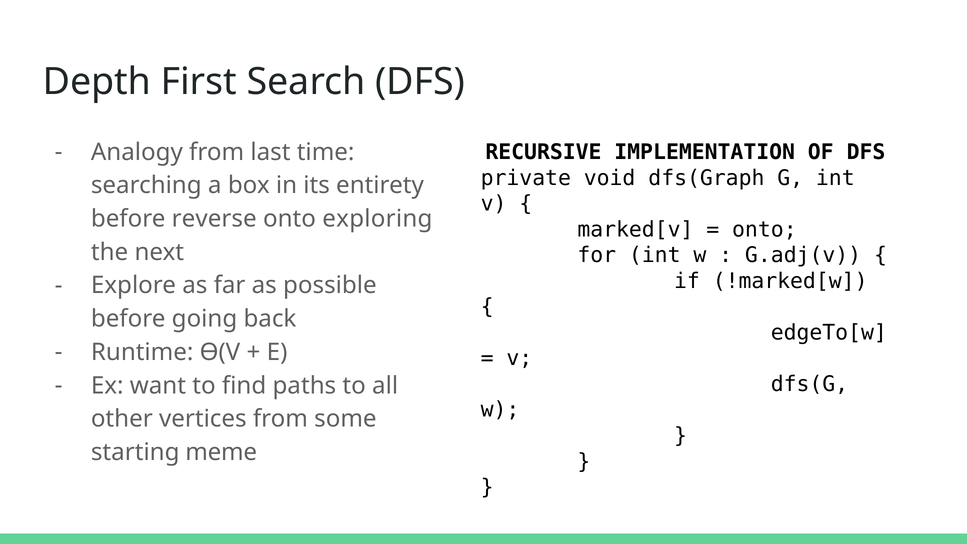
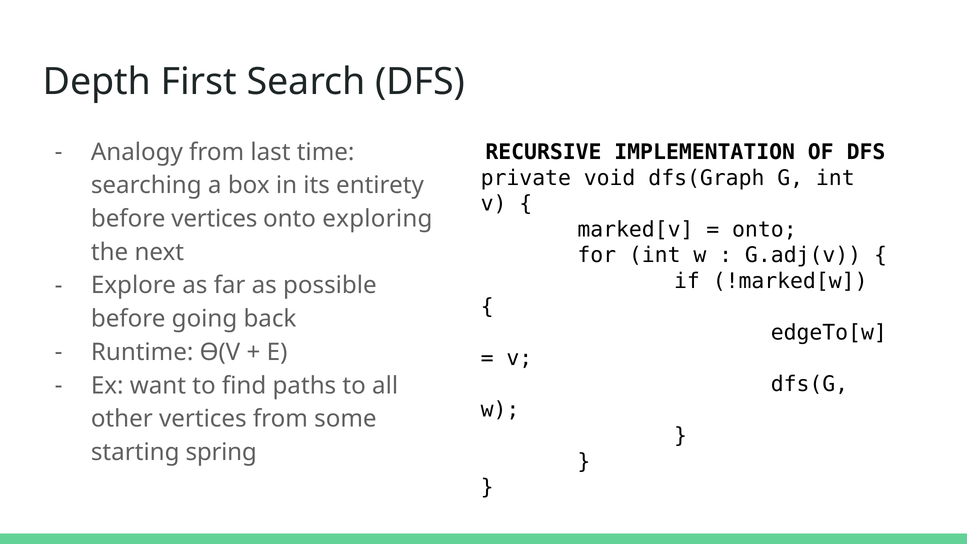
before reverse: reverse -> vertices
meme: meme -> spring
